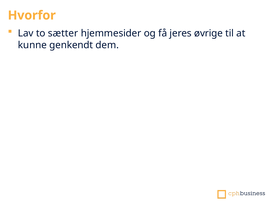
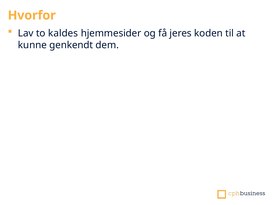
sætter: sætter -> kaldes
øvrige: øvrige -> koden
